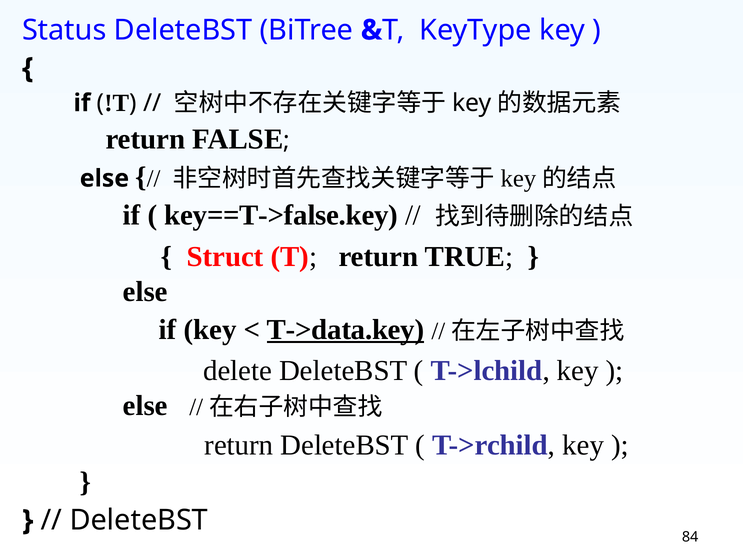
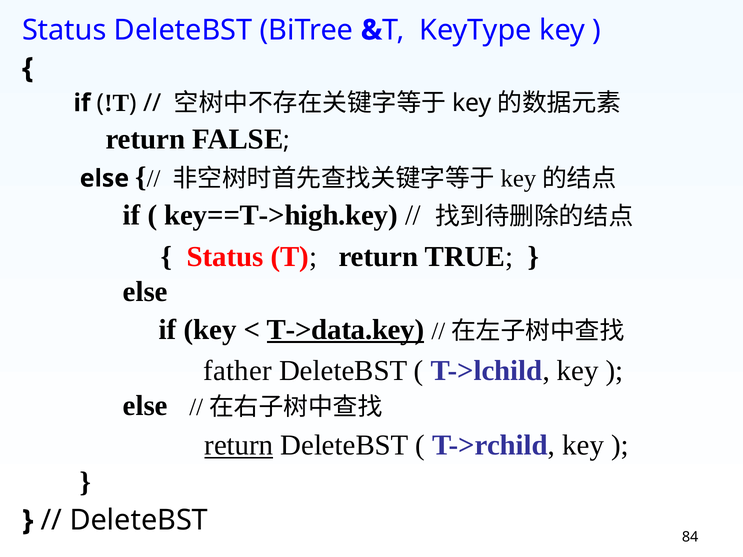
key==T->false.key: key==T->false.key -> key==T->high.key
Struct at (225, 257): Struct -> Status
delete: delete -> father
return at (239, 445) underline: none -> present
